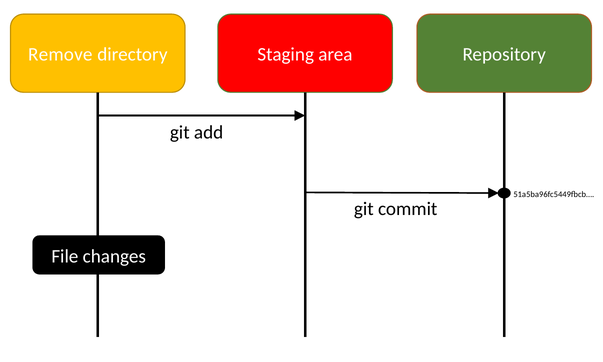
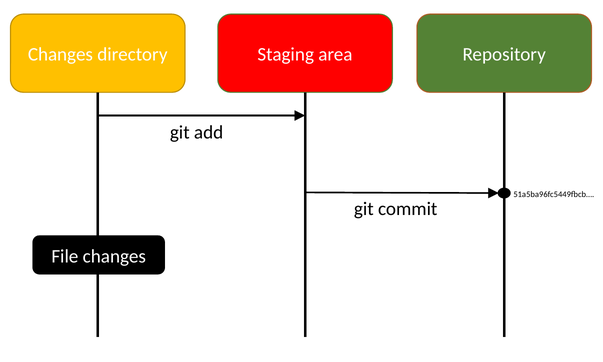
Remove at (60, 55): Remove -> Changes
